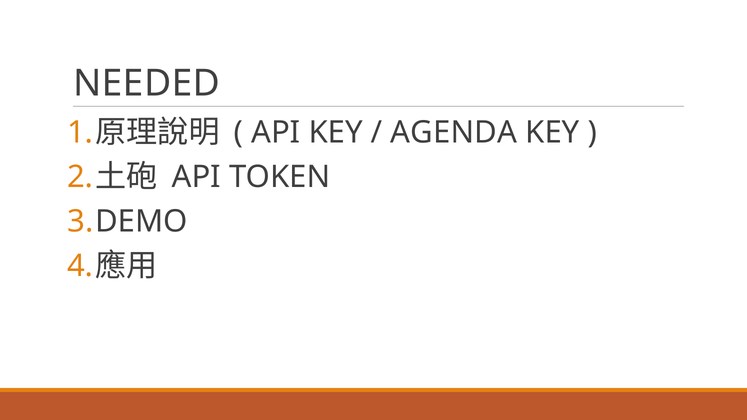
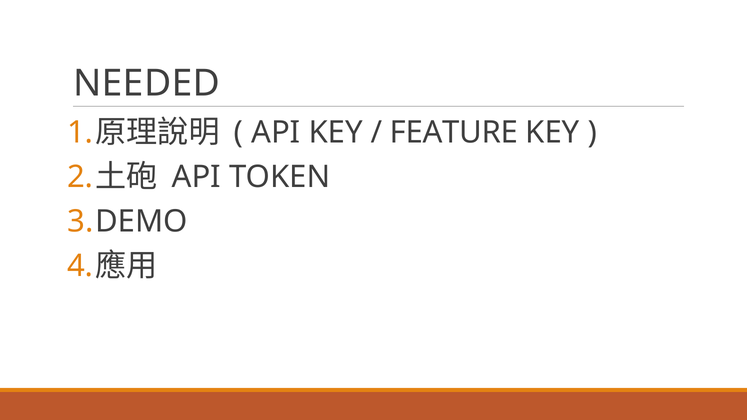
AGENDA: AGENDA -> FEATURE
